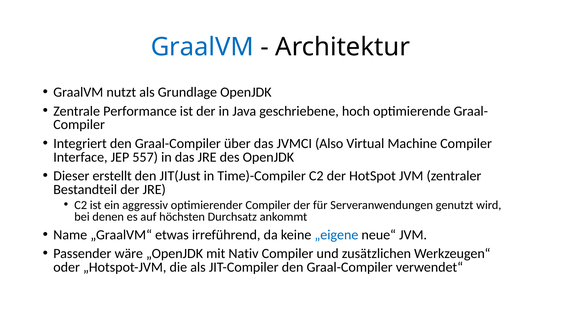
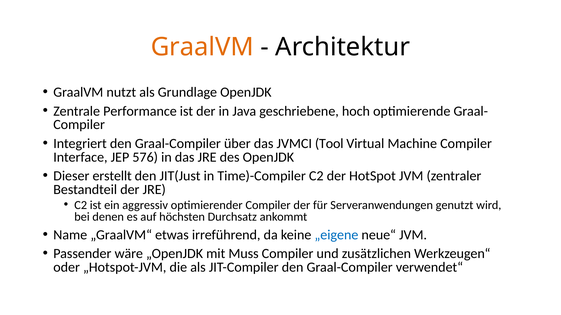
GraalVM at (202, 47) colour: blue -> orange
Also: Also -> Tool
557: 557 -> 576
Nativ: Nativ -> Muss
